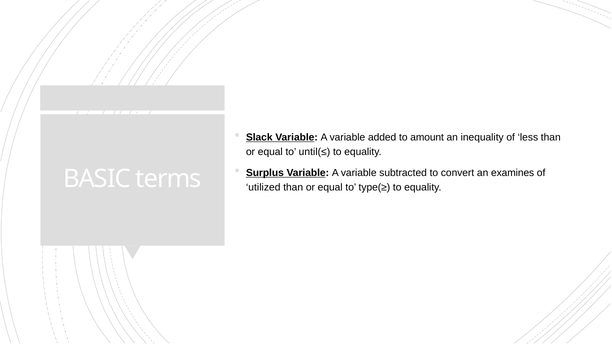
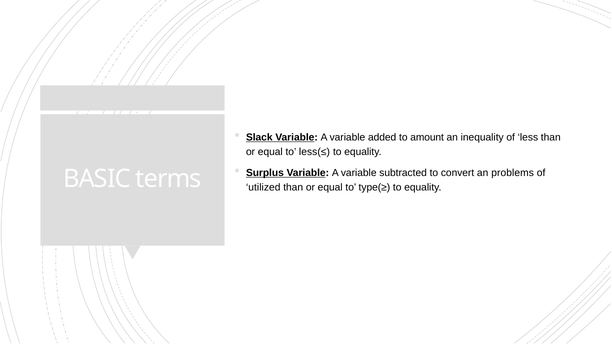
until(≤: until(≤ -> less(≤
examines: examines -> problems
